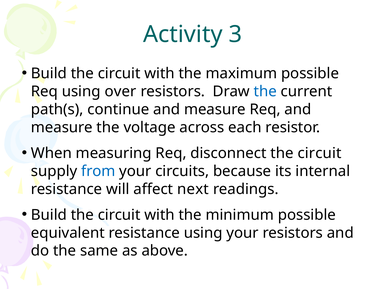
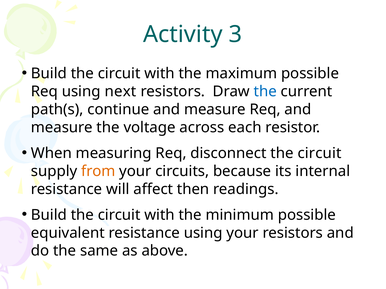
over: over -> next
from colour: blue -> orange
next: next -> then
